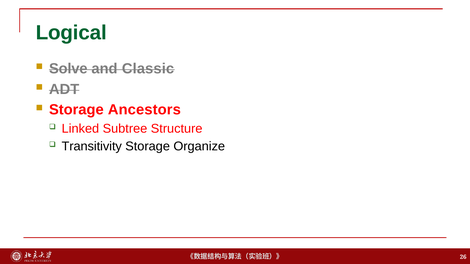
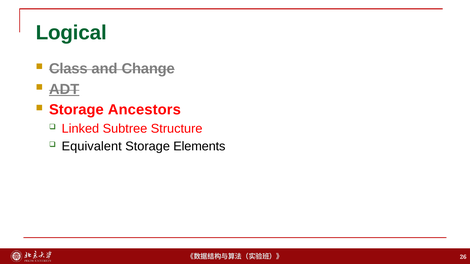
Solve: Solve -> Class
Classic: Classic -> Change
ADT underline: none -> present
Transitivity: Transitivity -> Equivalent
Organize: Organize -> Elements
